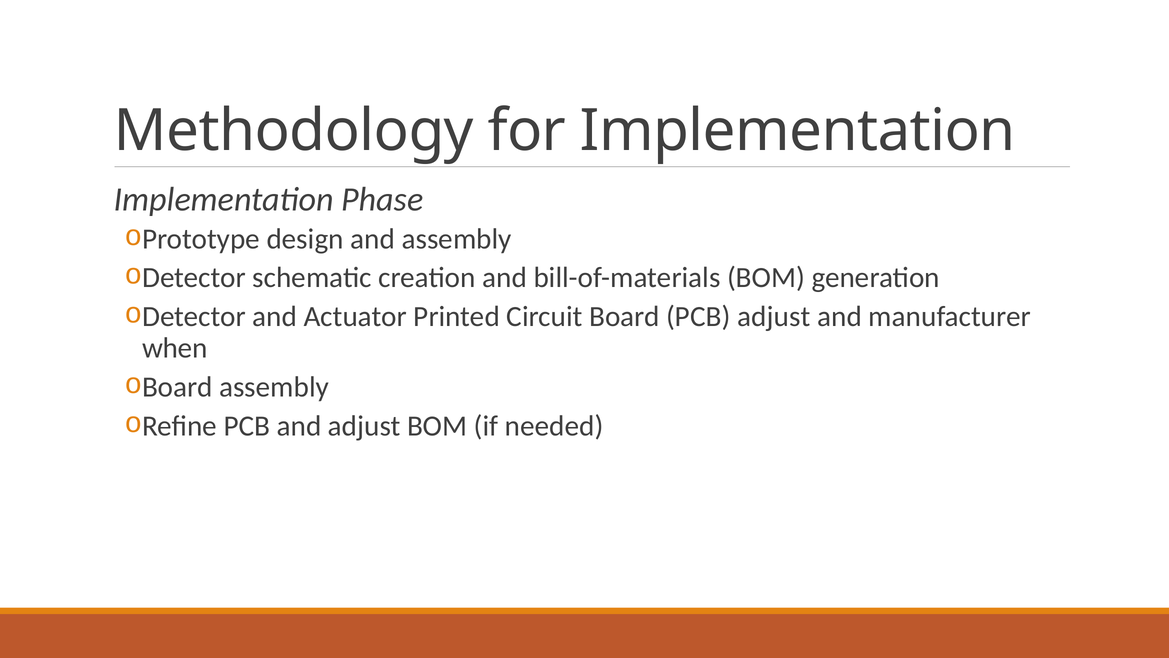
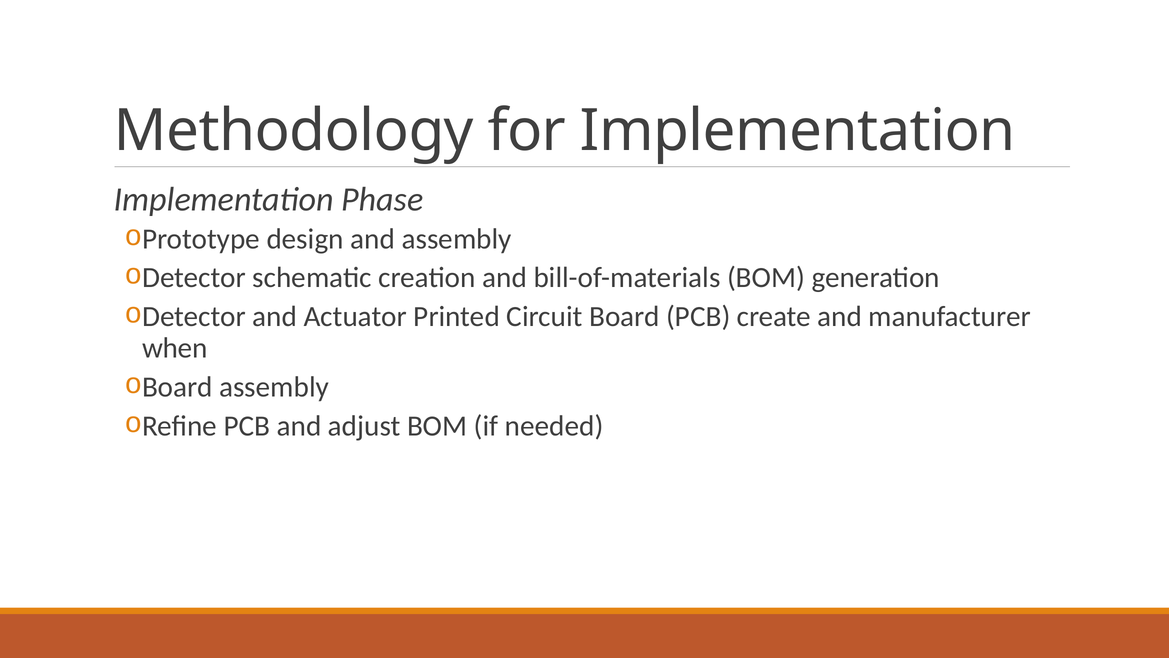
PCB adjust: adjust -> create
